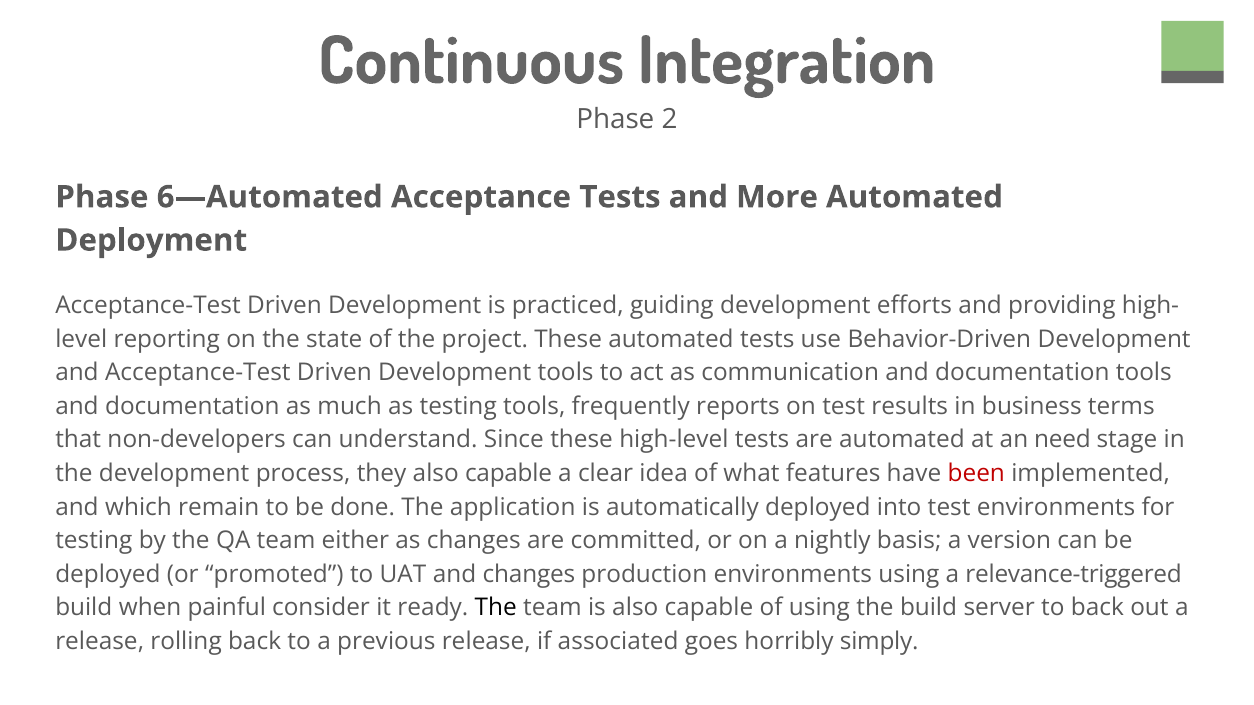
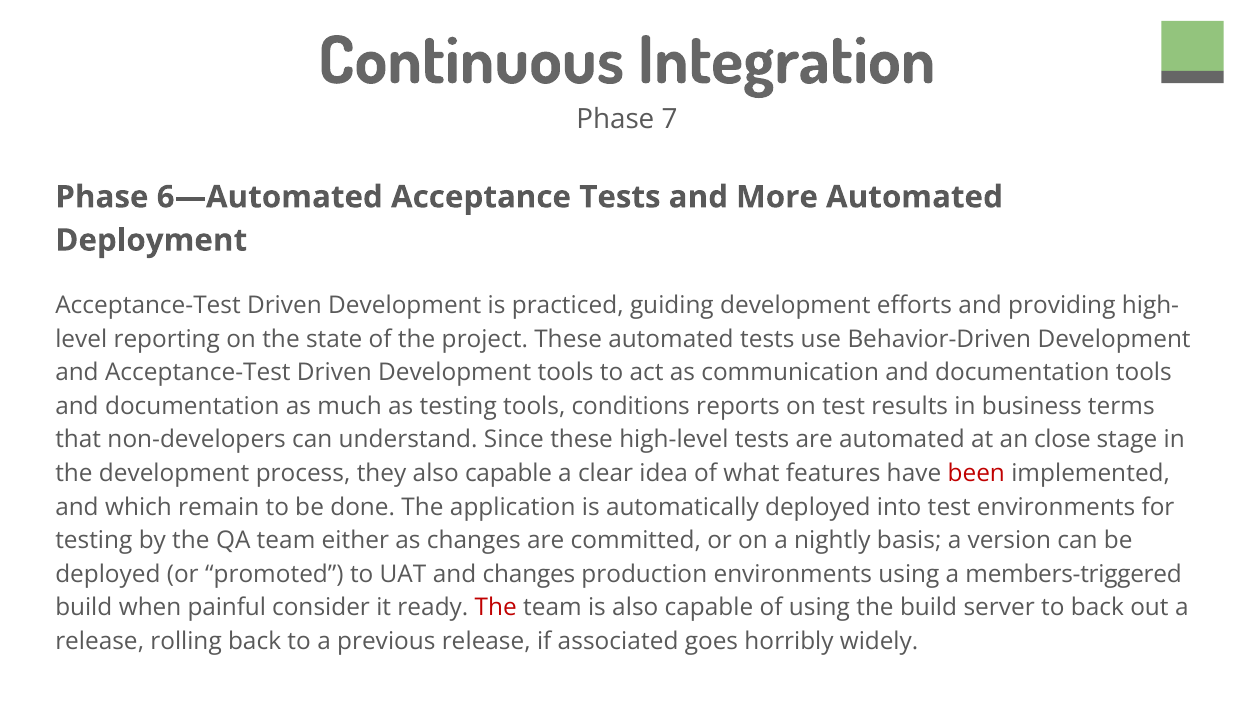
2: 2 -> 7
frequently: frequently -> conditions
need: need -> close
relevance-triggered: relevance-triggered -> members-triggered
The at (496, 608) colour: black -> red
simply: simply -> widely
